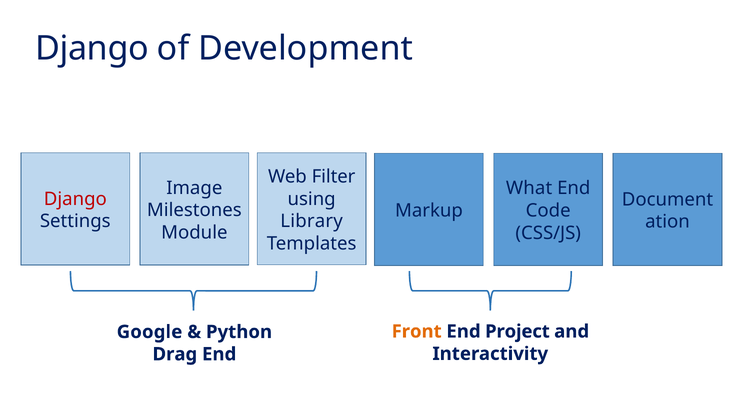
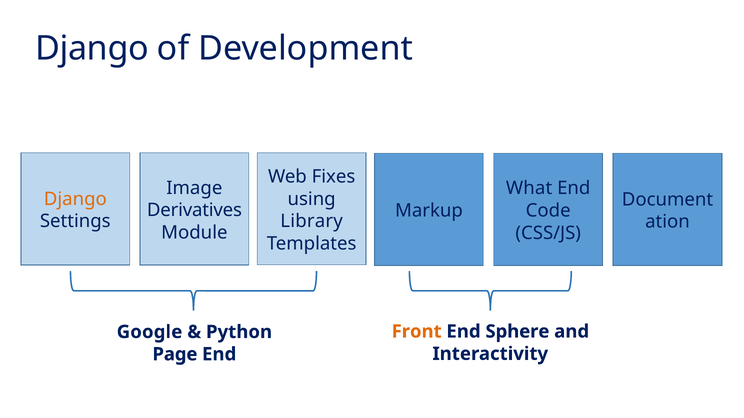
Filter: Filter -> Fixes
Django at (75, 199) colour: red -> orange
Milestones: Milestones -> Derivatives
Project: Project -> Sphere
Drag: Drag -> Page
